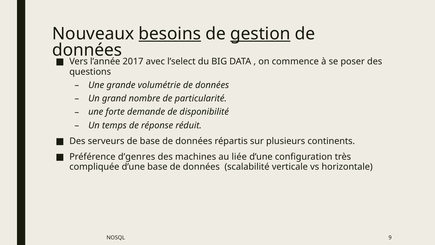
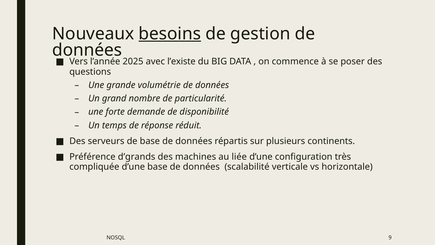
gestion underline: present -> none
2017: 2017 -> 2025
l’select: l’select -> l’existe
d’genres: d’genres -> d’grands
